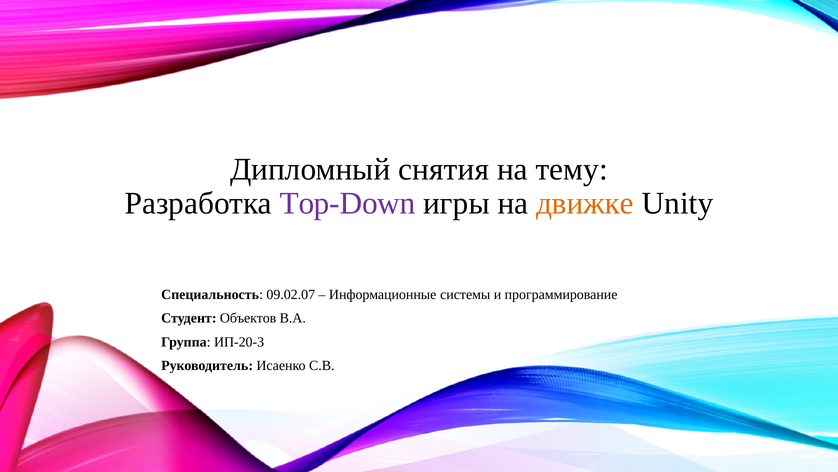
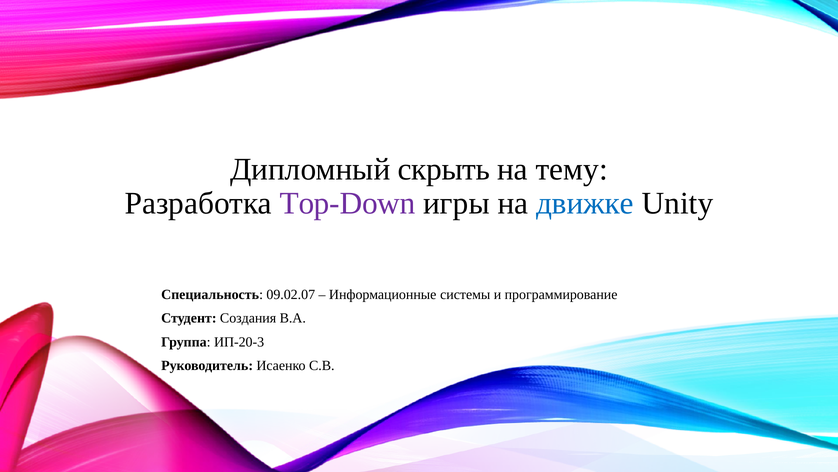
снятия: снятия -> скрыть
движке colour: orange -> blue
Объектов: Объектов -> Создания
